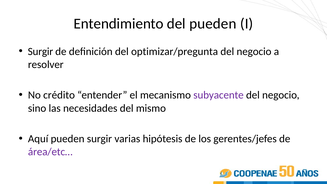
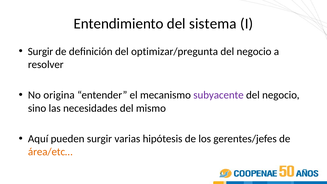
del pueden: pueden -> sistema
crédito: crédito -> origina
área/etc… colour: purple -> orange
